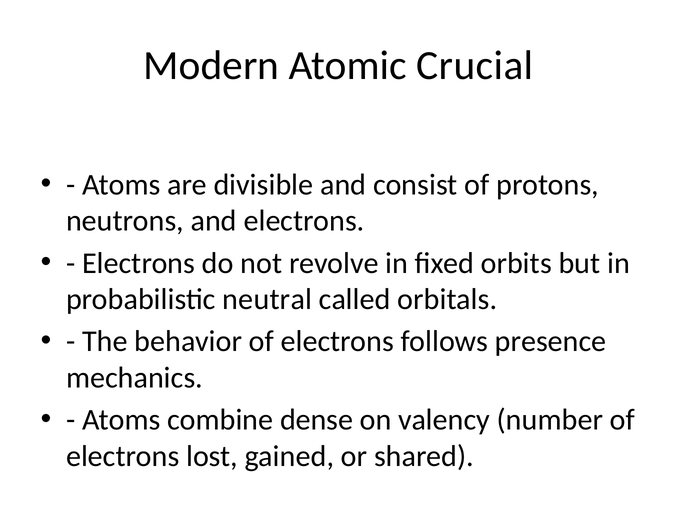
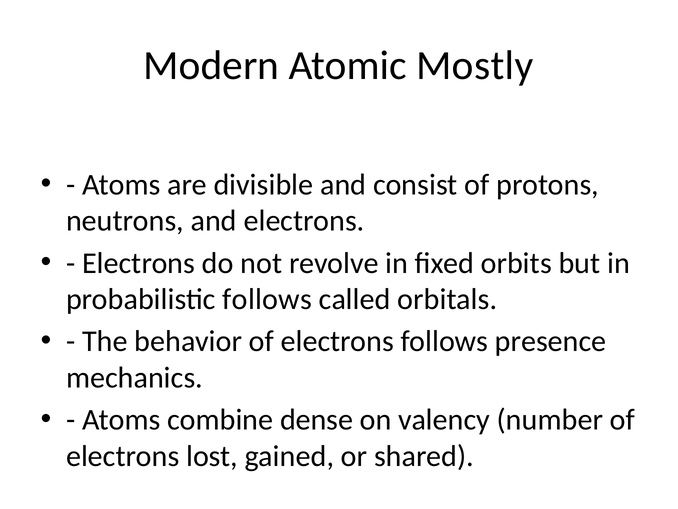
Crucial: Crucial -> Mostly
probabilistic neutral: neutral -> follows
